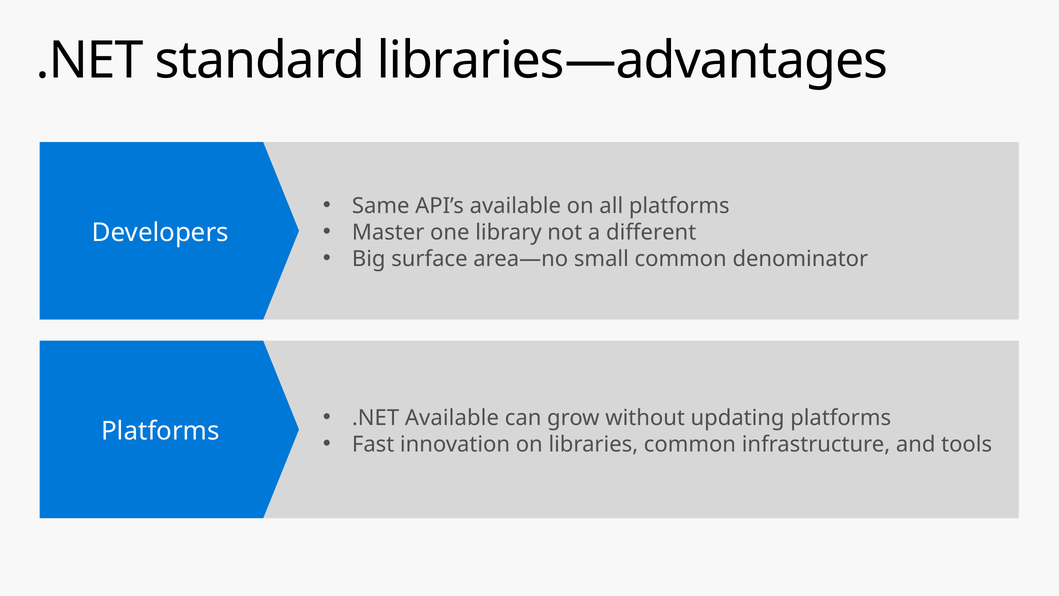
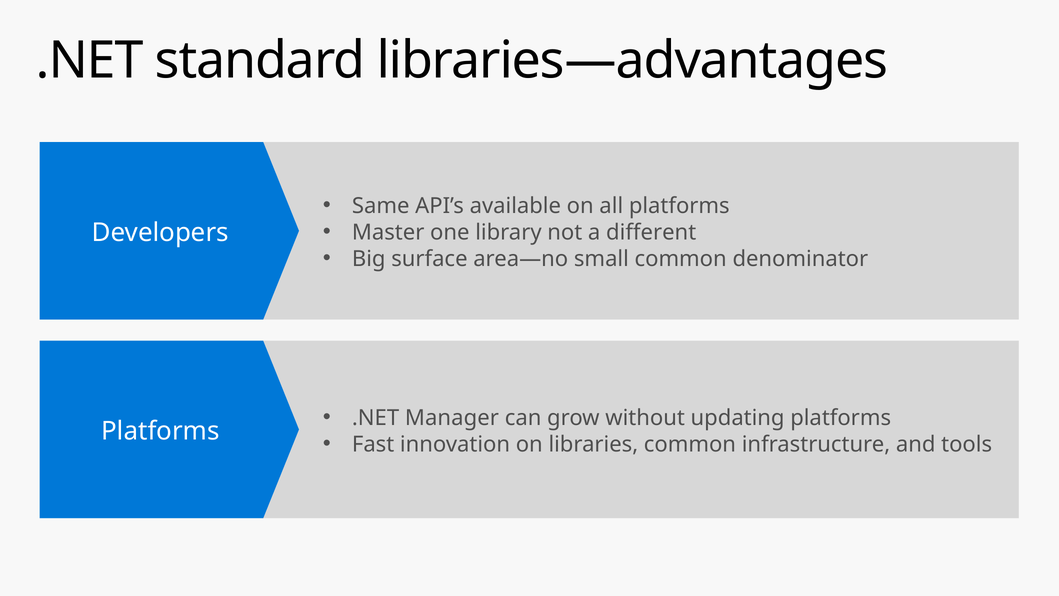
.NET Available: Available -> Manager
